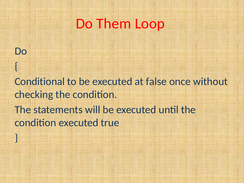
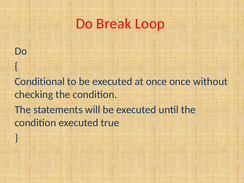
Them: Them -> Break
at false: false -> once
